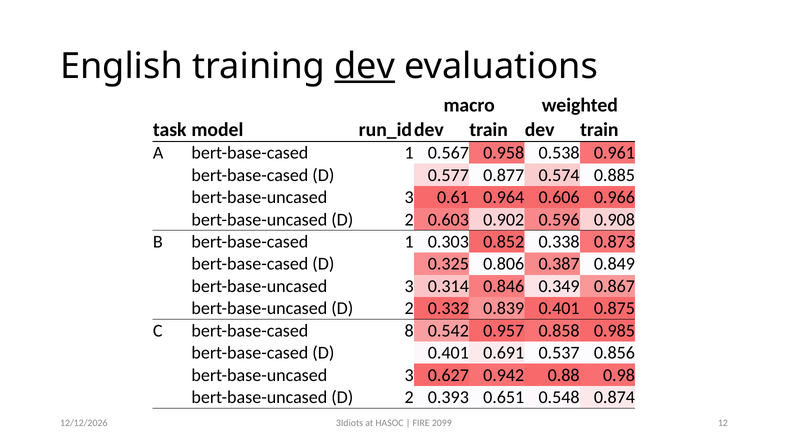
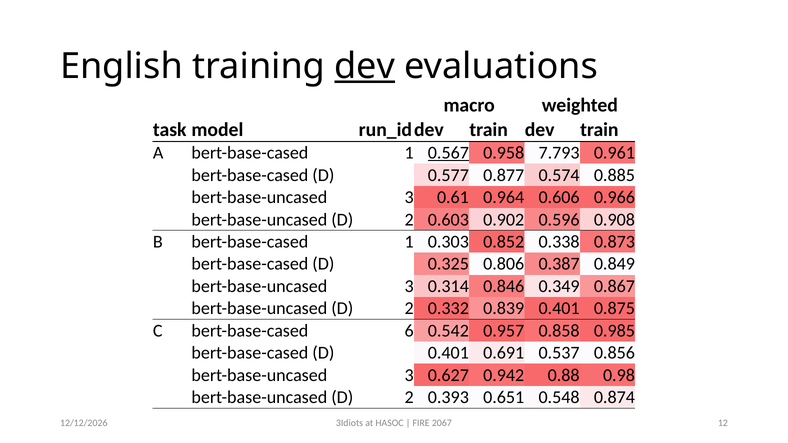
0.567 underline: none -> present
0.538: 0.538 -> 7.793
8: 8 -> 6
2099: 2099 -> 2067
